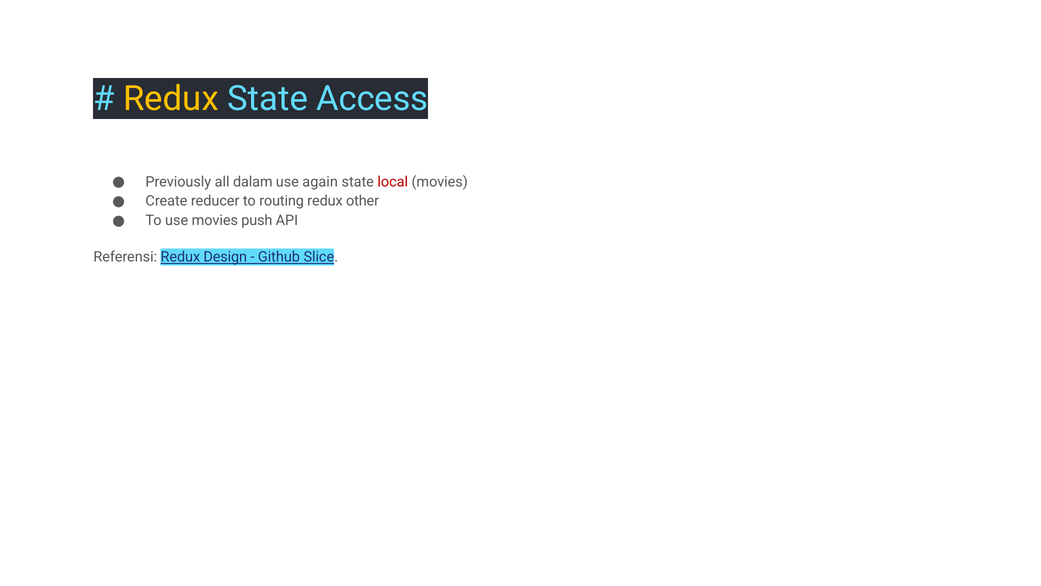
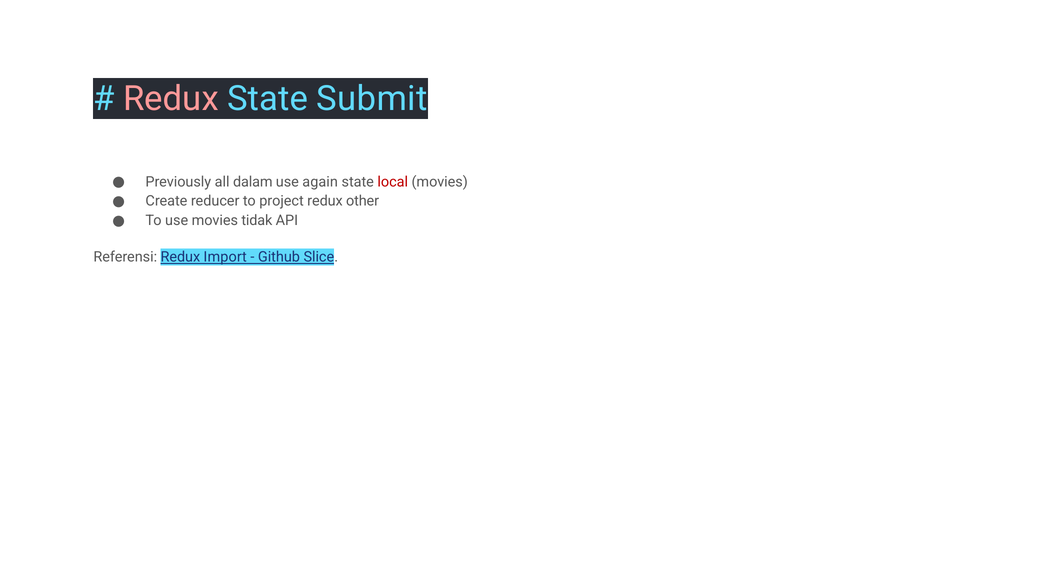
Redux at (171, 99) colour: yellow -> pink
Access: Access -> Submit
routing: routing -> project
push: push -> tidak
Design: Design -> Import
